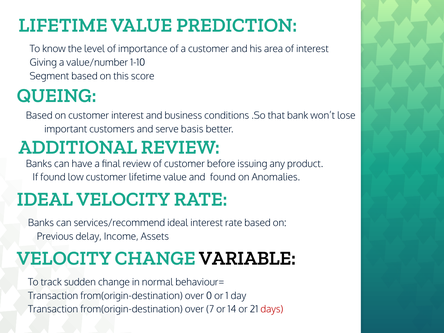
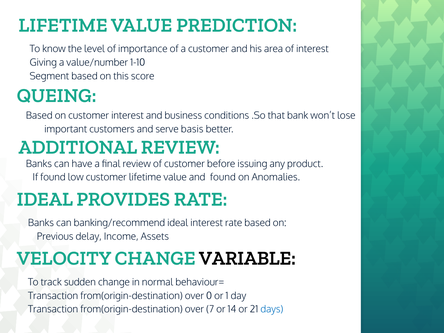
IDEAL VELOCITY: VELOCITY -> PROVIDES
services/recommend: services/recommend -> banking/recommend
days colour: red -> blue
